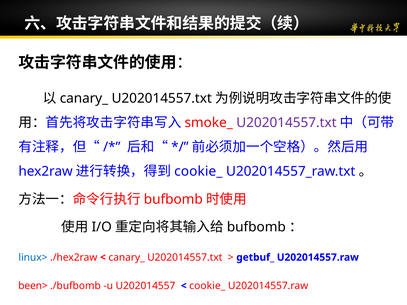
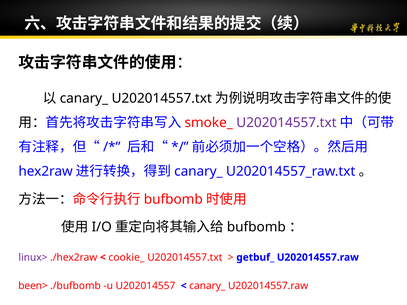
cookie_ at (198, 172): cookie_ -> canary_
linux> colour: blue -> purple
canary_ at (127, 258): canary_ -> cookie_
cookie_ at (207, 286): cookie_ -> canary_
